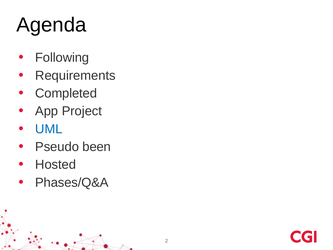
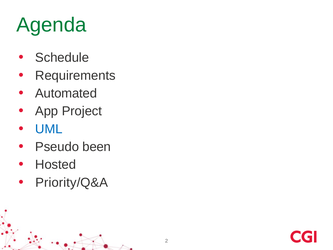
Agenda colour: black -> green
Following: Following -> Schedule
Completed: Completed -> Automated
Phases/Q&A: Phases/Q&A -> Priority/Q&A
